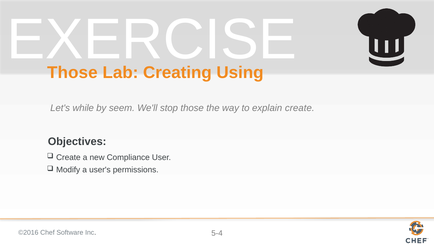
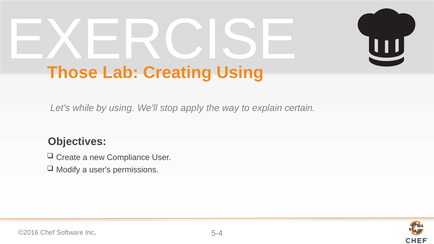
by seem: seem -> using
stop those: those -> apply
explain create: create -> certain
